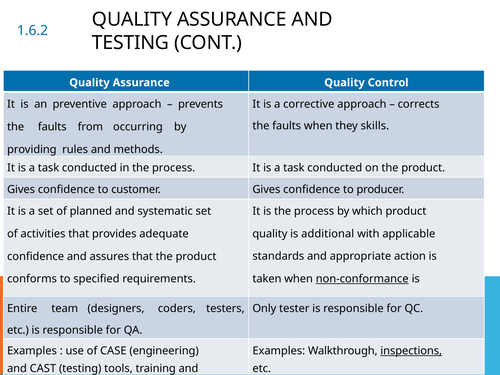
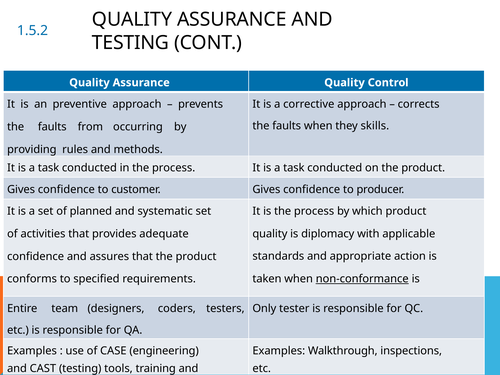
1.6.2: 1.6.2 -> 1.5.2
additional: additional -> diplomacy
inspections underline: present -> none
